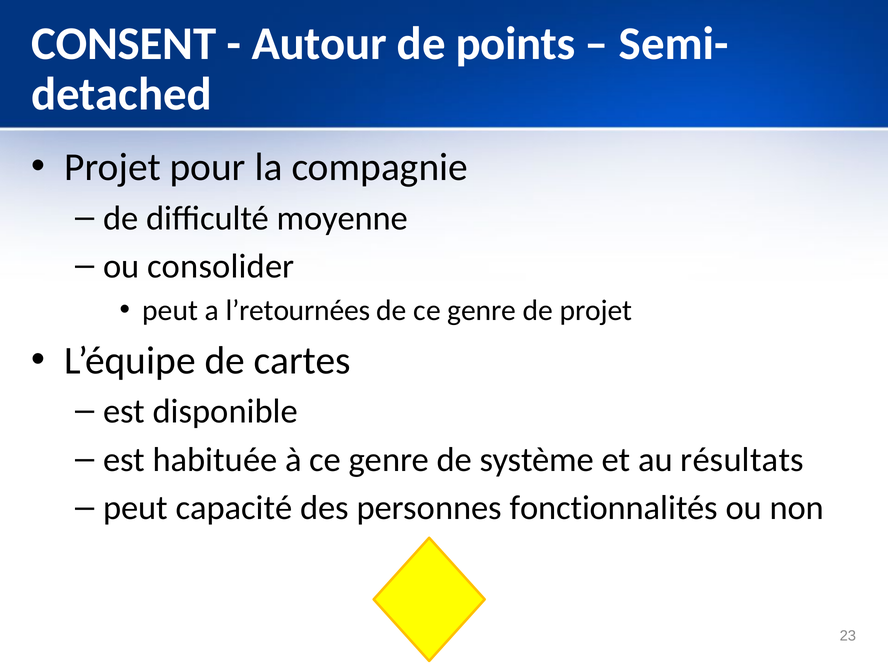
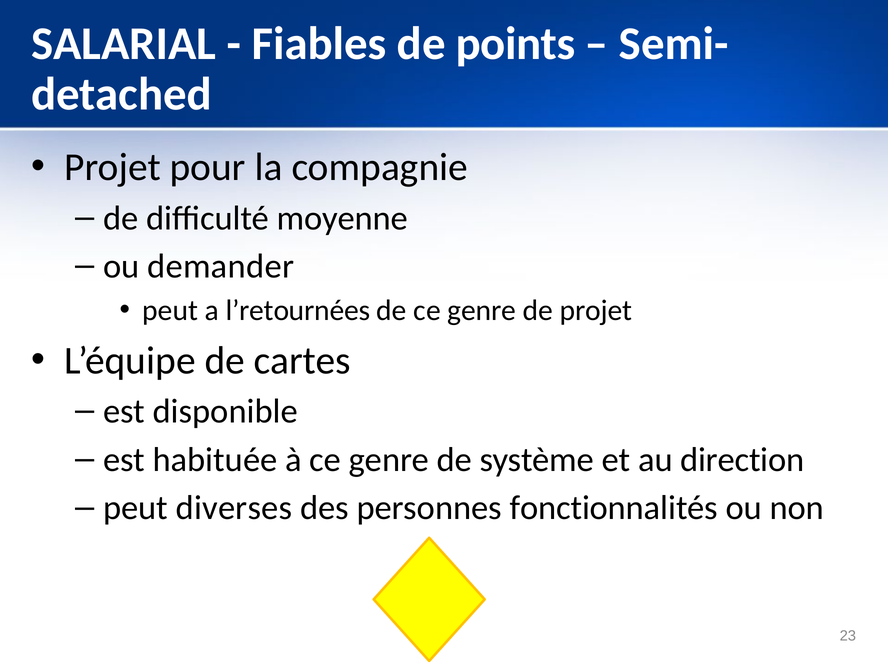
CONSENT: CONSENT -> SALARIAL
Autour: Autour -> Fiables
consolider: consolider -> demander
résultats: résultats -> direction
capacité: capacité -> diverses
